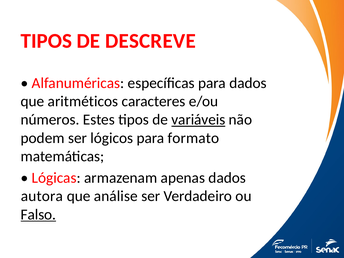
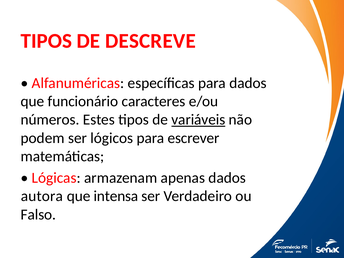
aritméticos: aritméticos -> funcionário
formato: formato -> escrever
análise: análise -> intensa
Falso underline: present -> none
